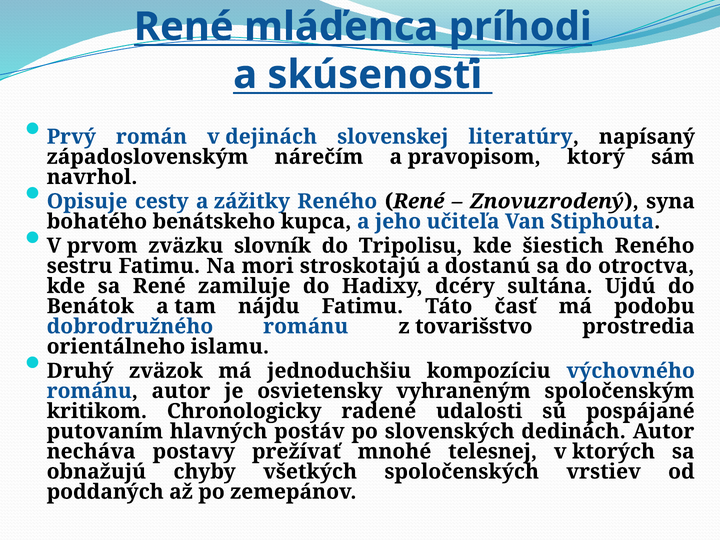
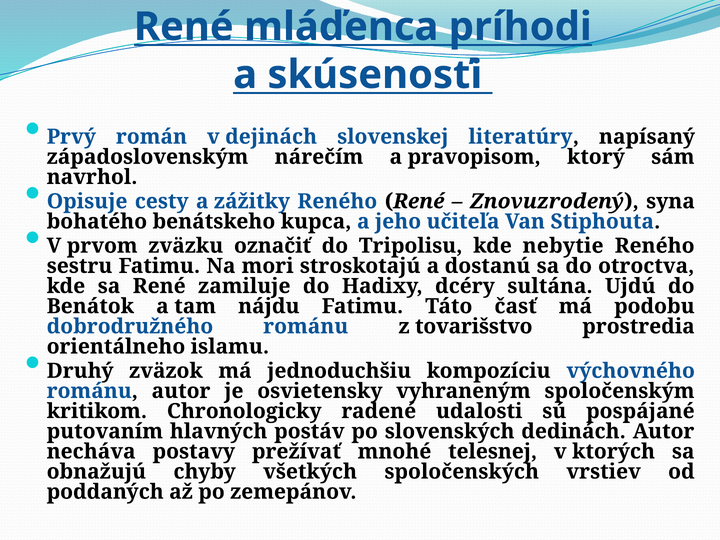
slovník: slovník -> označiť
šiestich: šiestich -> nebytie
